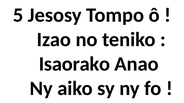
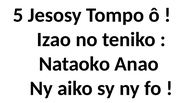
Isaorako: Isaorako -> Nataoko
